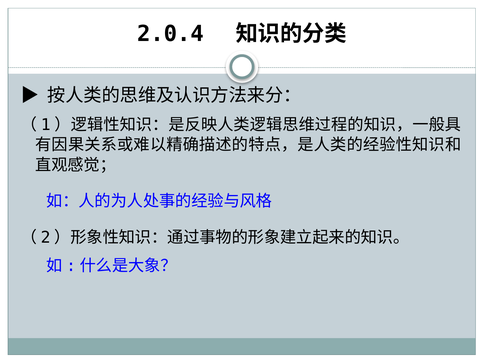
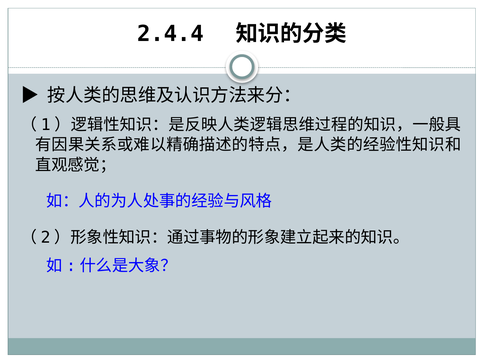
2.0.4: 2.0.4 -> 2.4.4
